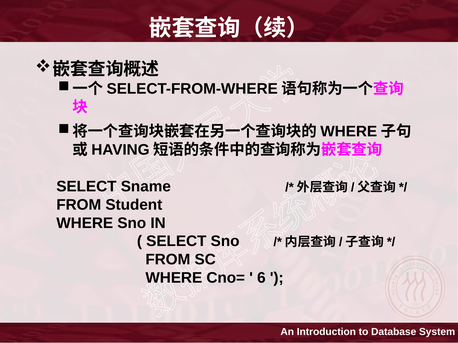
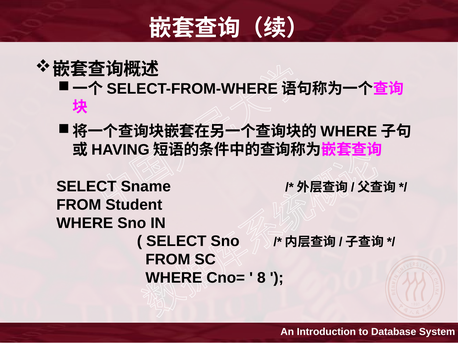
6: 6 -> 8
